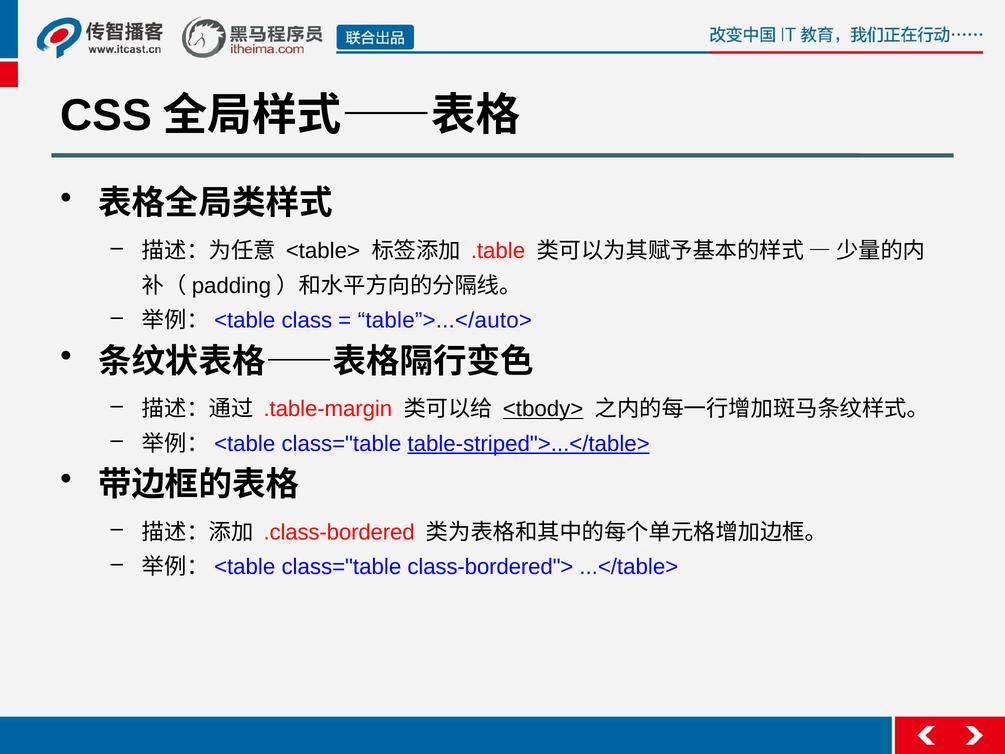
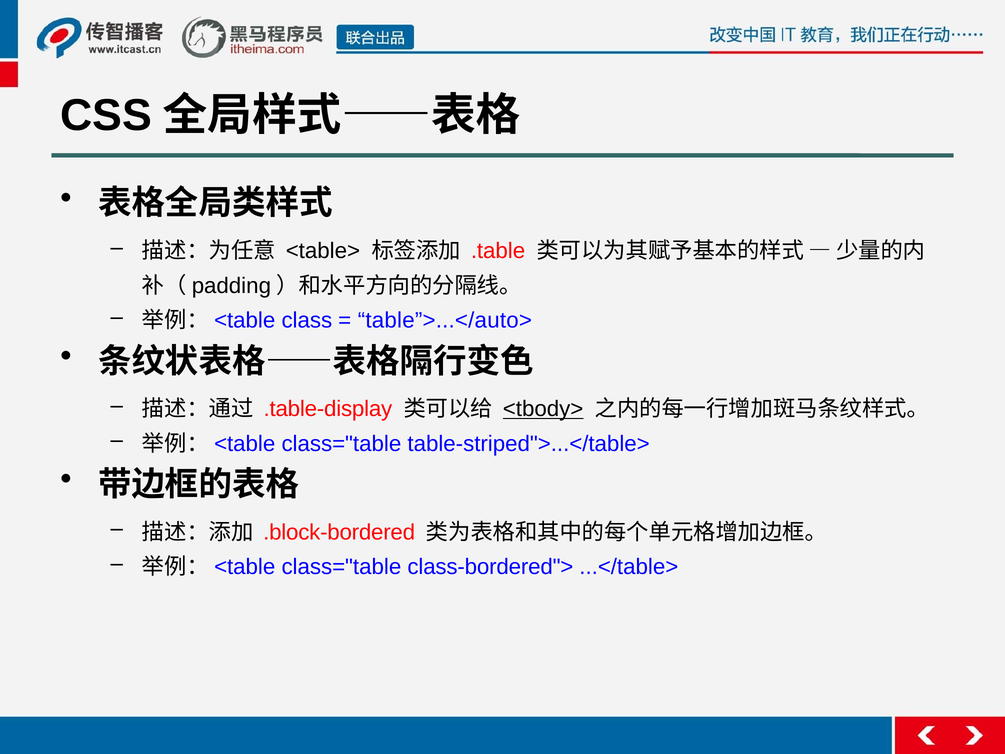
.table-margin: .table-margin -> .table-display
table-striped">...</table> underline: present -> none
.class-bordered: .class-bordered -> .block-bordered
